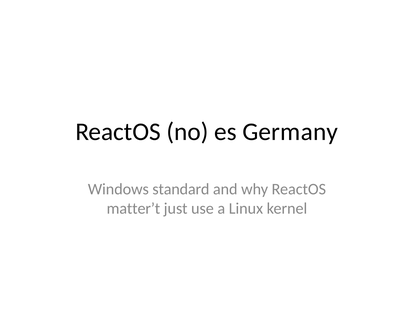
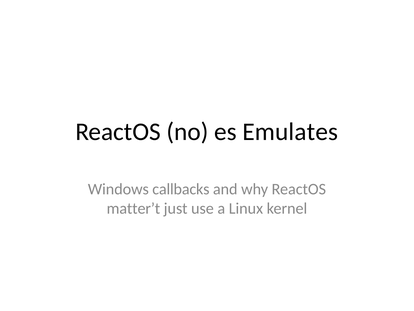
Germany: Germany -> Emulates
standard: standard -> callbacks
